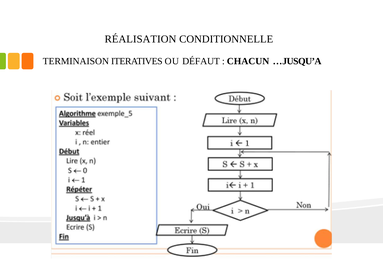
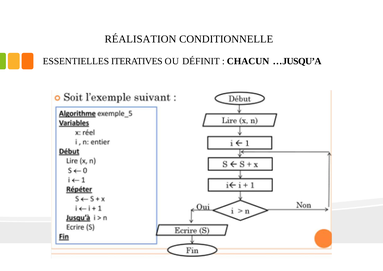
TERMINAISON: TERMINAISON -> ESSENTIELLES
DÉFAUT: DÉFAUT -> DÉFINIT
